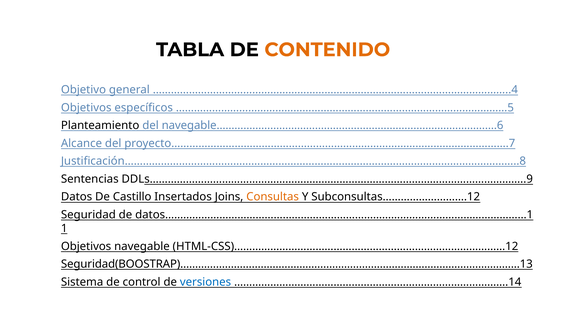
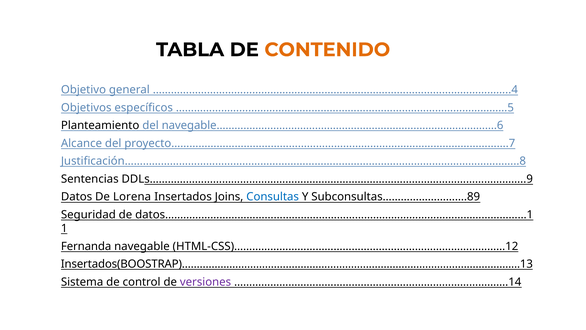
Castillo: Castillo -> Lorena
Consultas colour: orange -> blue
Subconsultas……………………….12: Subconsultas……………………….12 -> Subconsultas……………………….89
Objetivos at (86, 246): Objetivos -> Fernanda
Seguridad(BOOSTRAP)…………………………………………………………………………………………………...13: Seguridad(BOOSTRAP)…………………………………………………………………………………………………...13 -> Insertados(BOOSTRAP)…………………………………………………………………………………………………...13
versiones colour: blue -> purple
